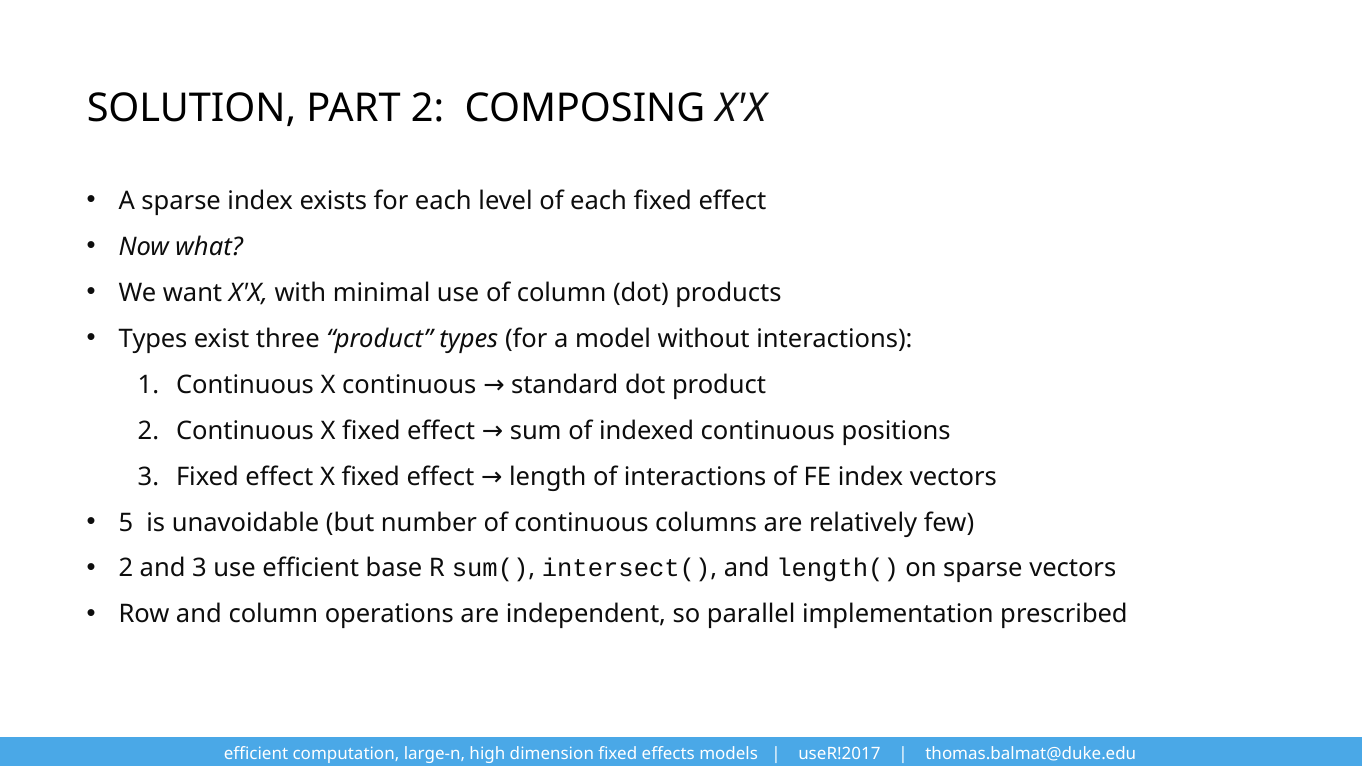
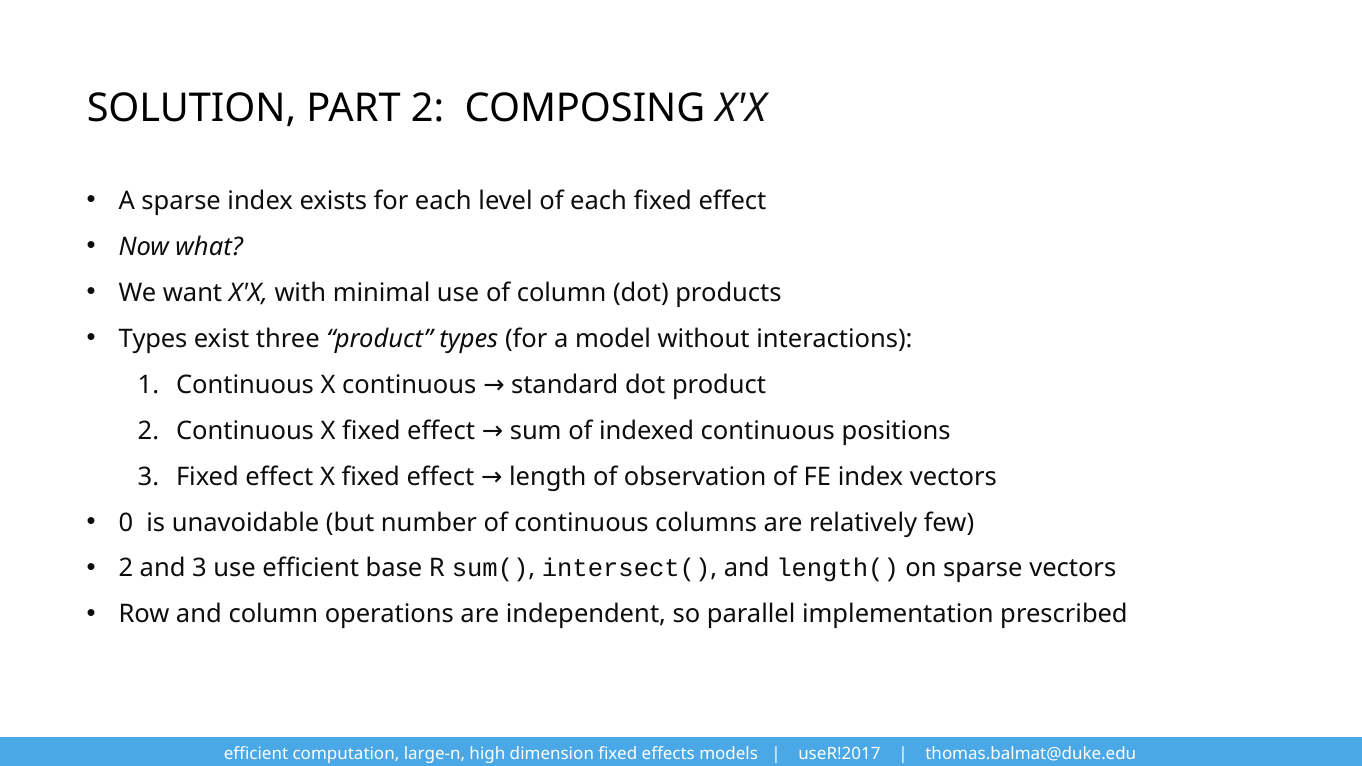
of interactions: interactions -> observation
5: 5 -> 0
